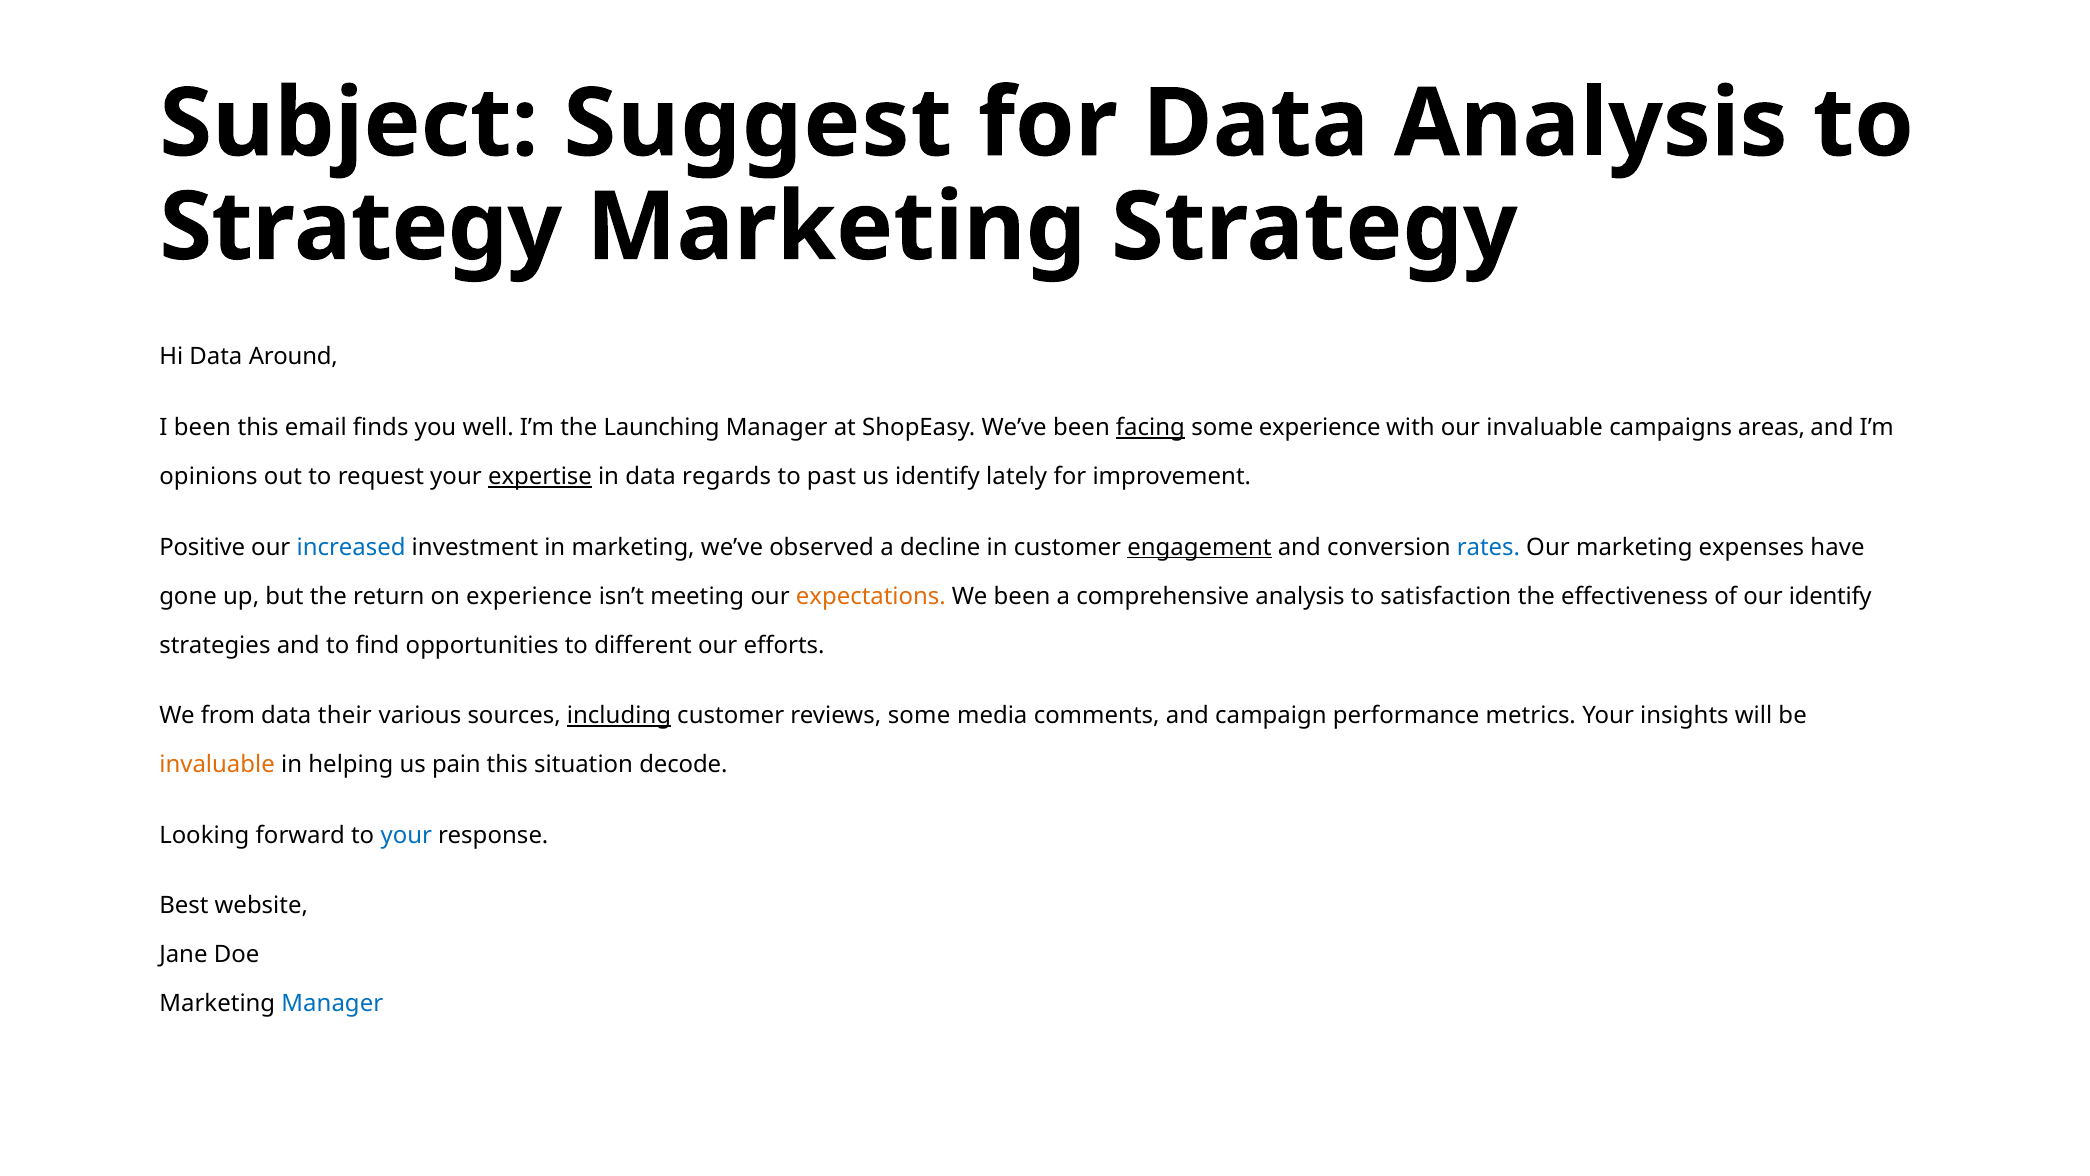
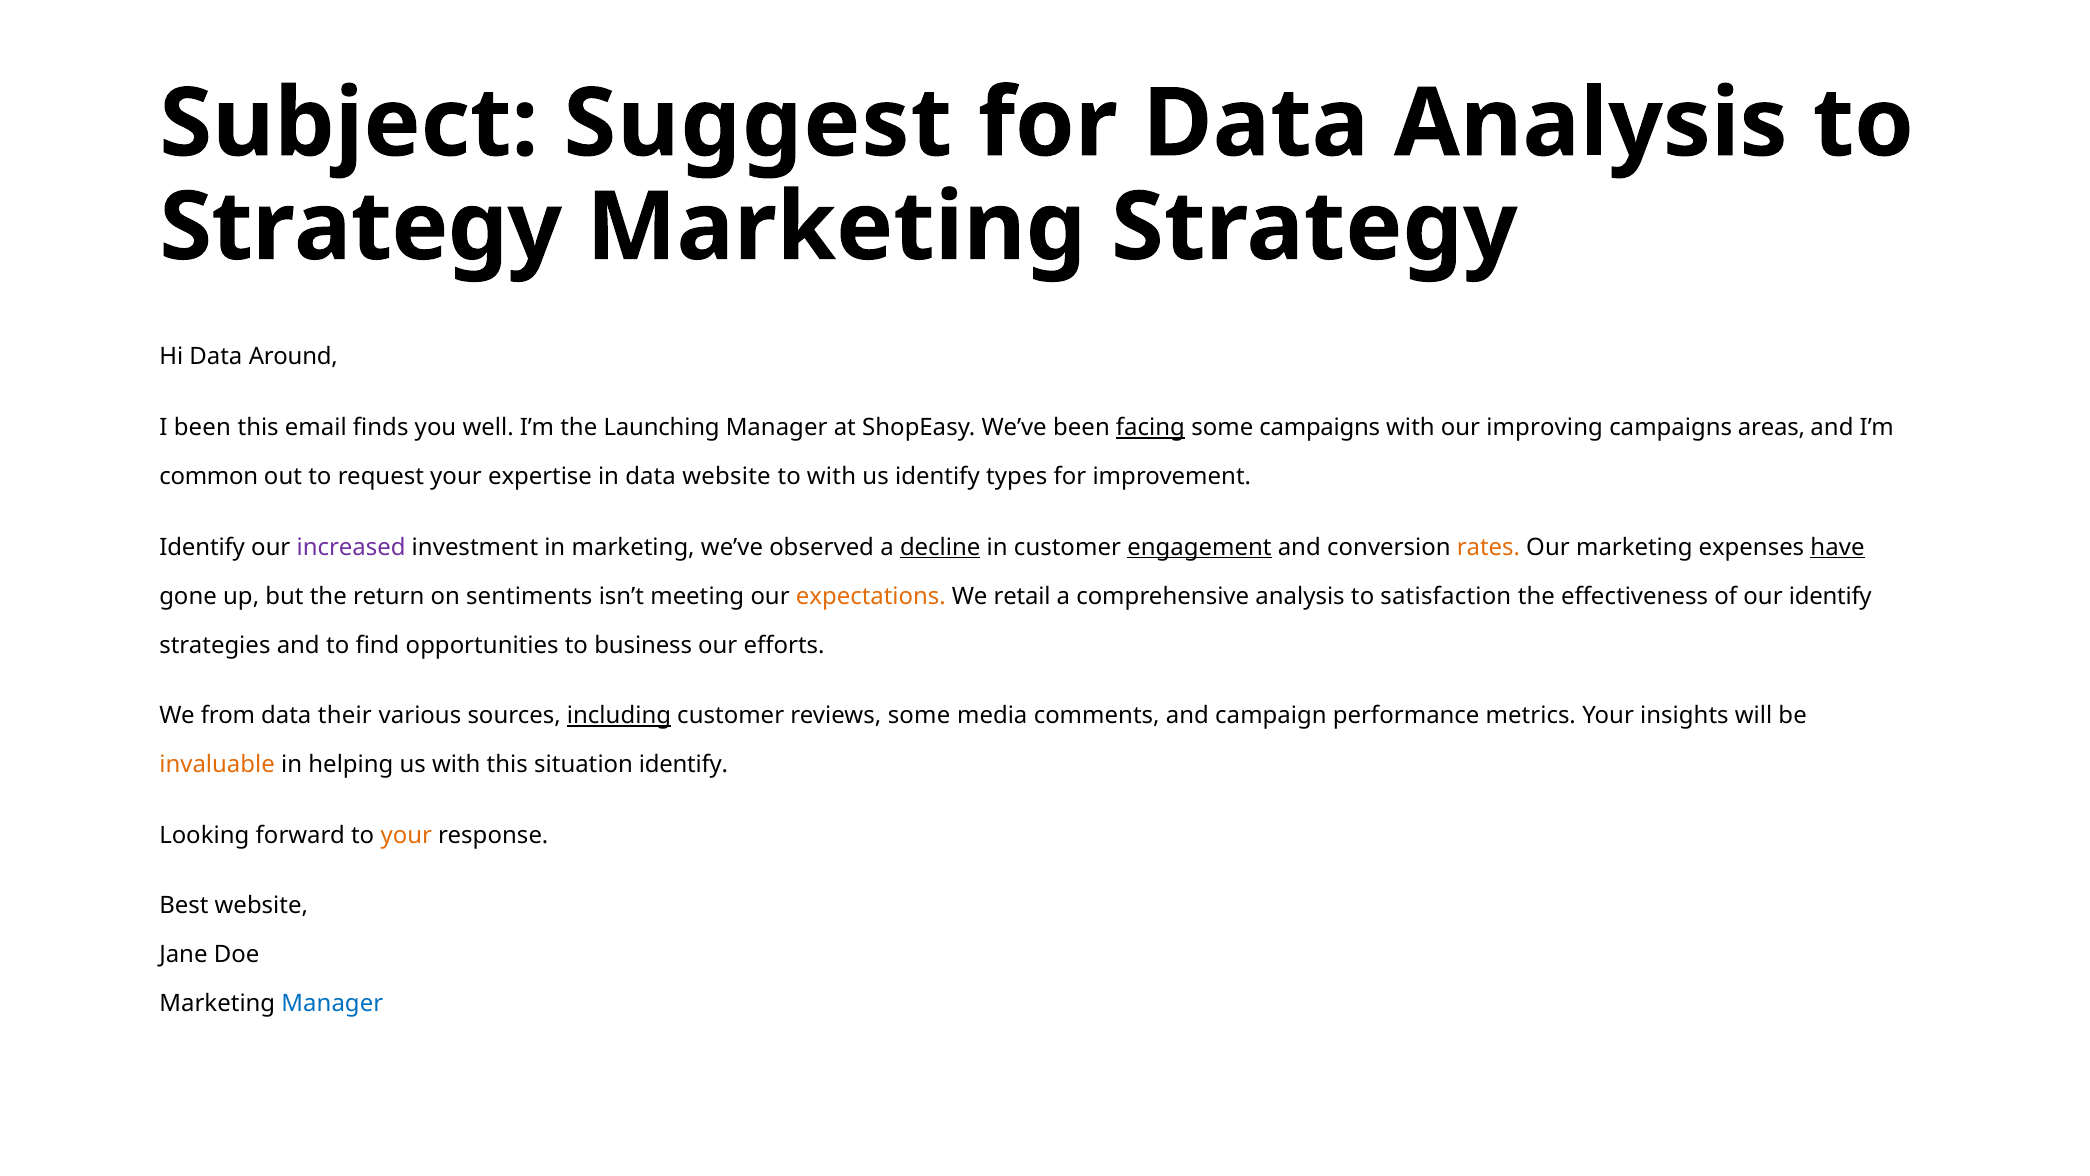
some experience: experience -> campaigns
our invaluable: invaluable -> improving
opinions: opinions -> common
expertise underline: present -> none
data regards: regards -> website
to past: past -> with
lately: lately -> types
Positive at (202, 547): Positive -> Identify
increased colour: blue -> purple
decline underline: none -> present
rates colour: blue -> orange
have underline: none -> present
on experience: experience -> sentiments
We been: been -> retail
different: different -> business
us pain: pain -> with
situation decode: decode -> identify
your at (406, 835) colour: blue -> orange
